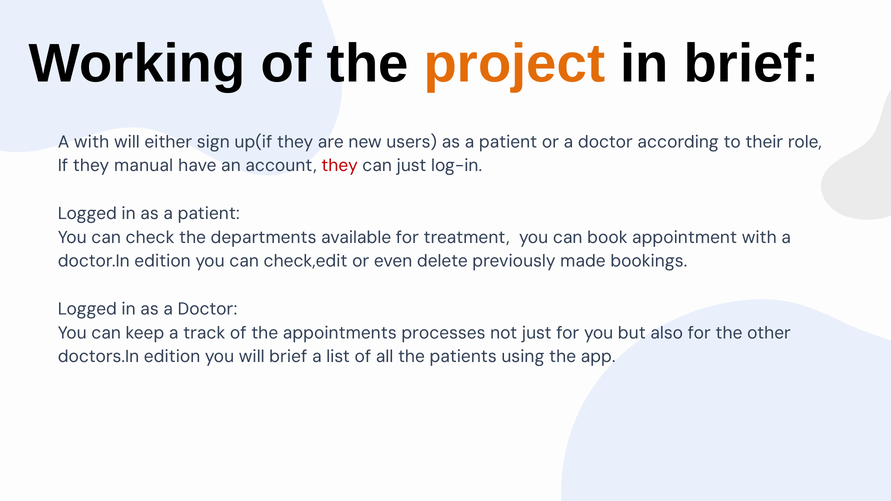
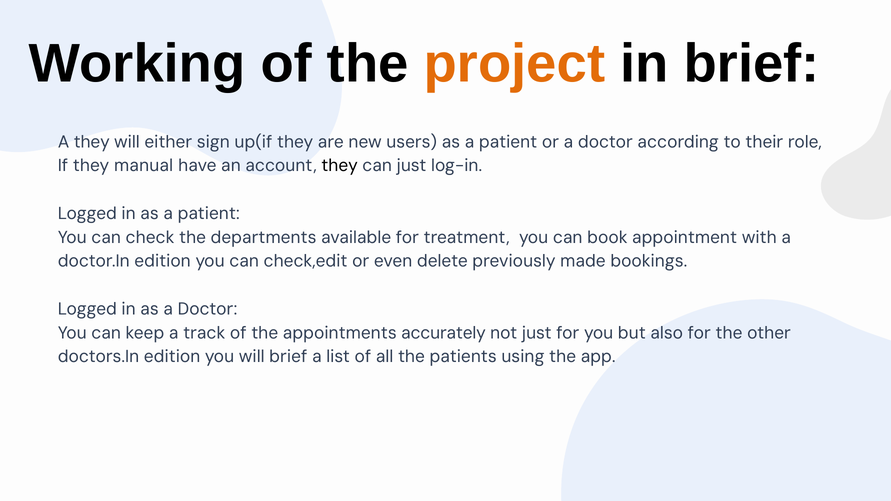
A with: with -> they
they at (340, 166) colour: red -> black
processes: processes -> accurately
